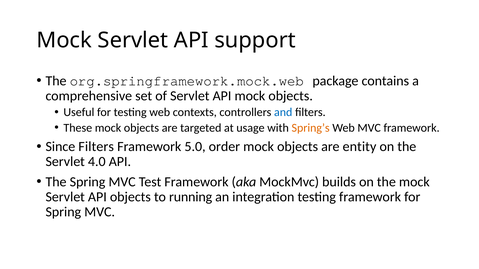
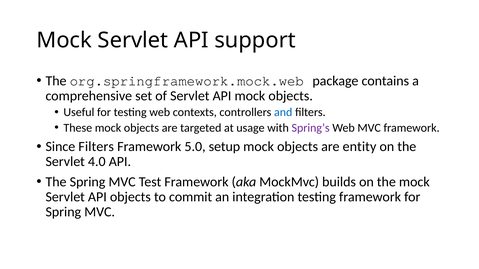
Spring’s colour: orange -> purple
order: order -> setup
running: running -> commit
